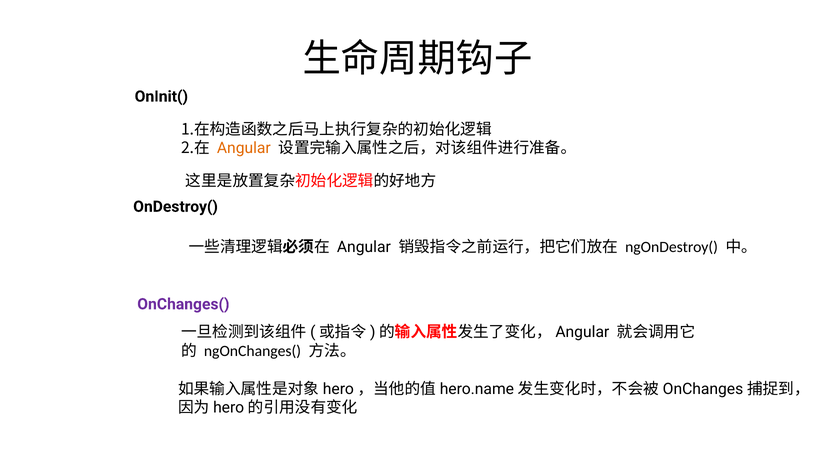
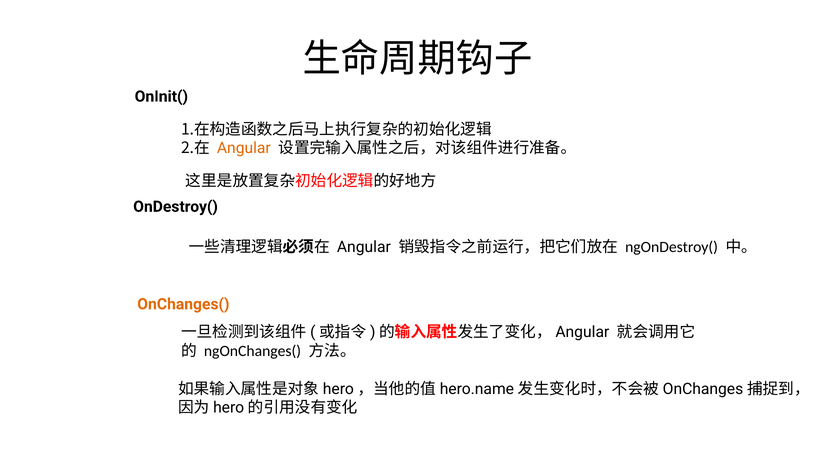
OnChanges( colour: purple -> orange
